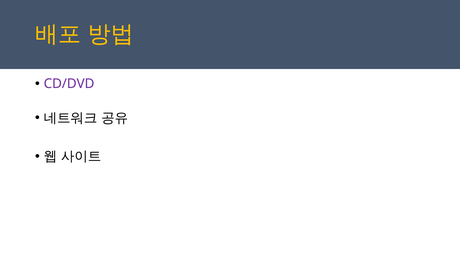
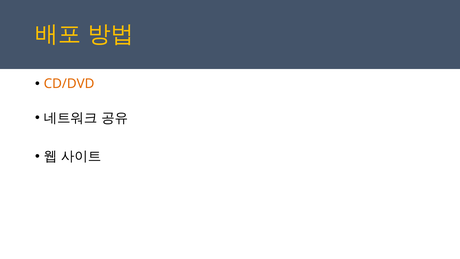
CD/DVD colour: purple -> orange
